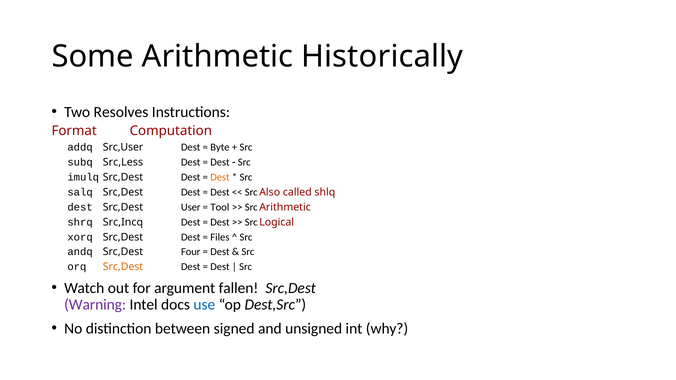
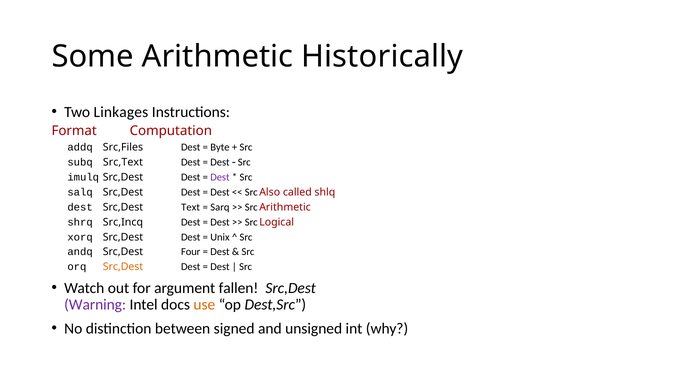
Resolves: Resolves -> Linkages
Src,User: Src,User -> Src,Files
Src,Less: Src,Less -> Src,Text
Dest at (220, 177) colour: orange -> purple
User: User -> Text
Tool: Tool -> Sarq
Files: Files -> Unix
use colour: blue -> orange
